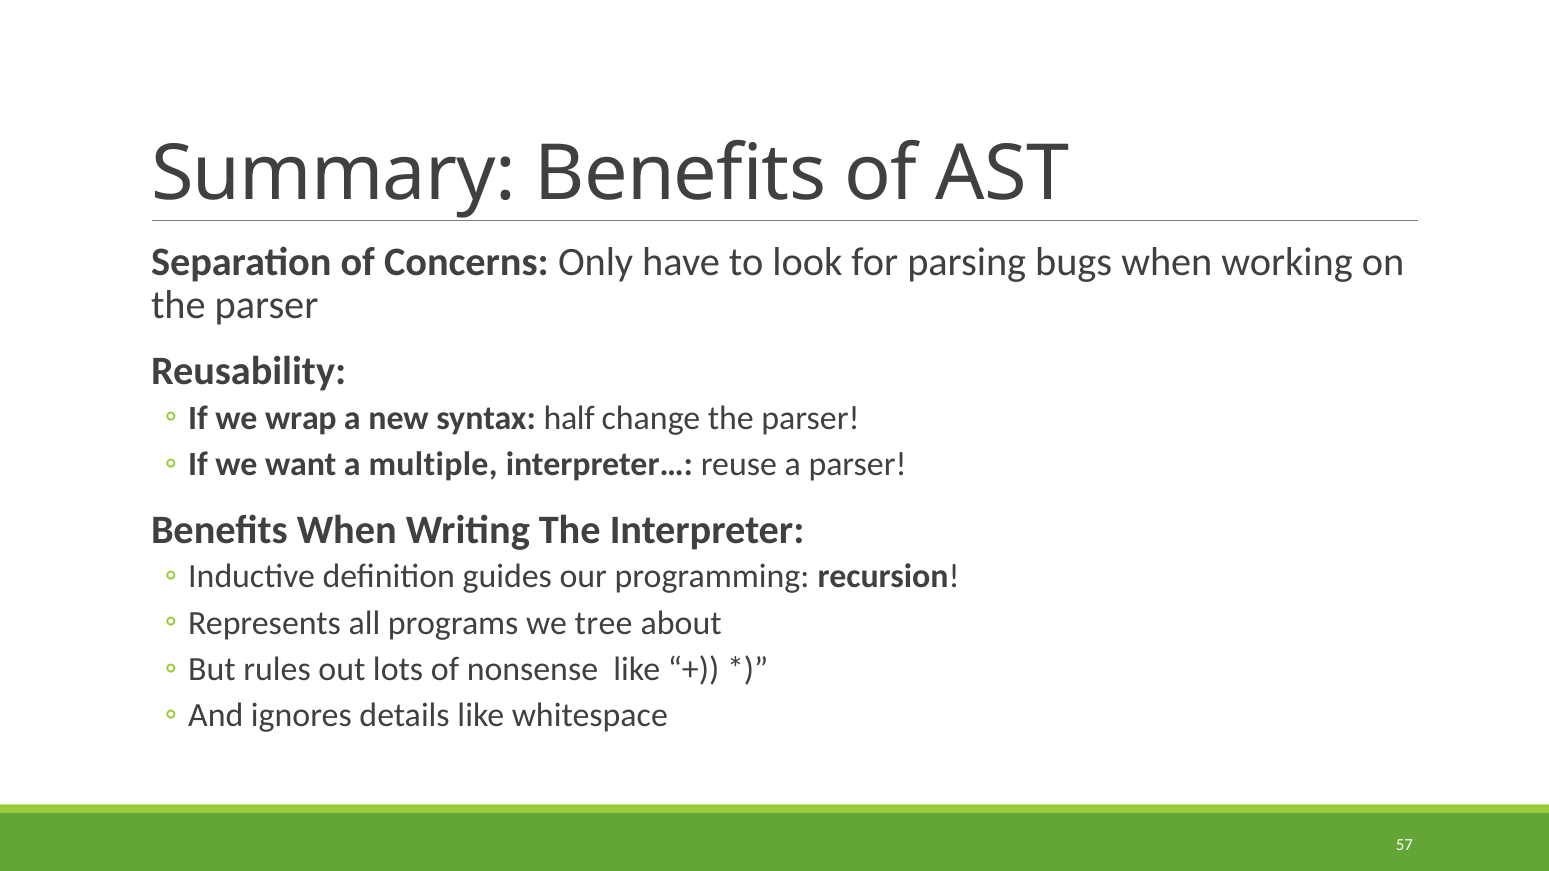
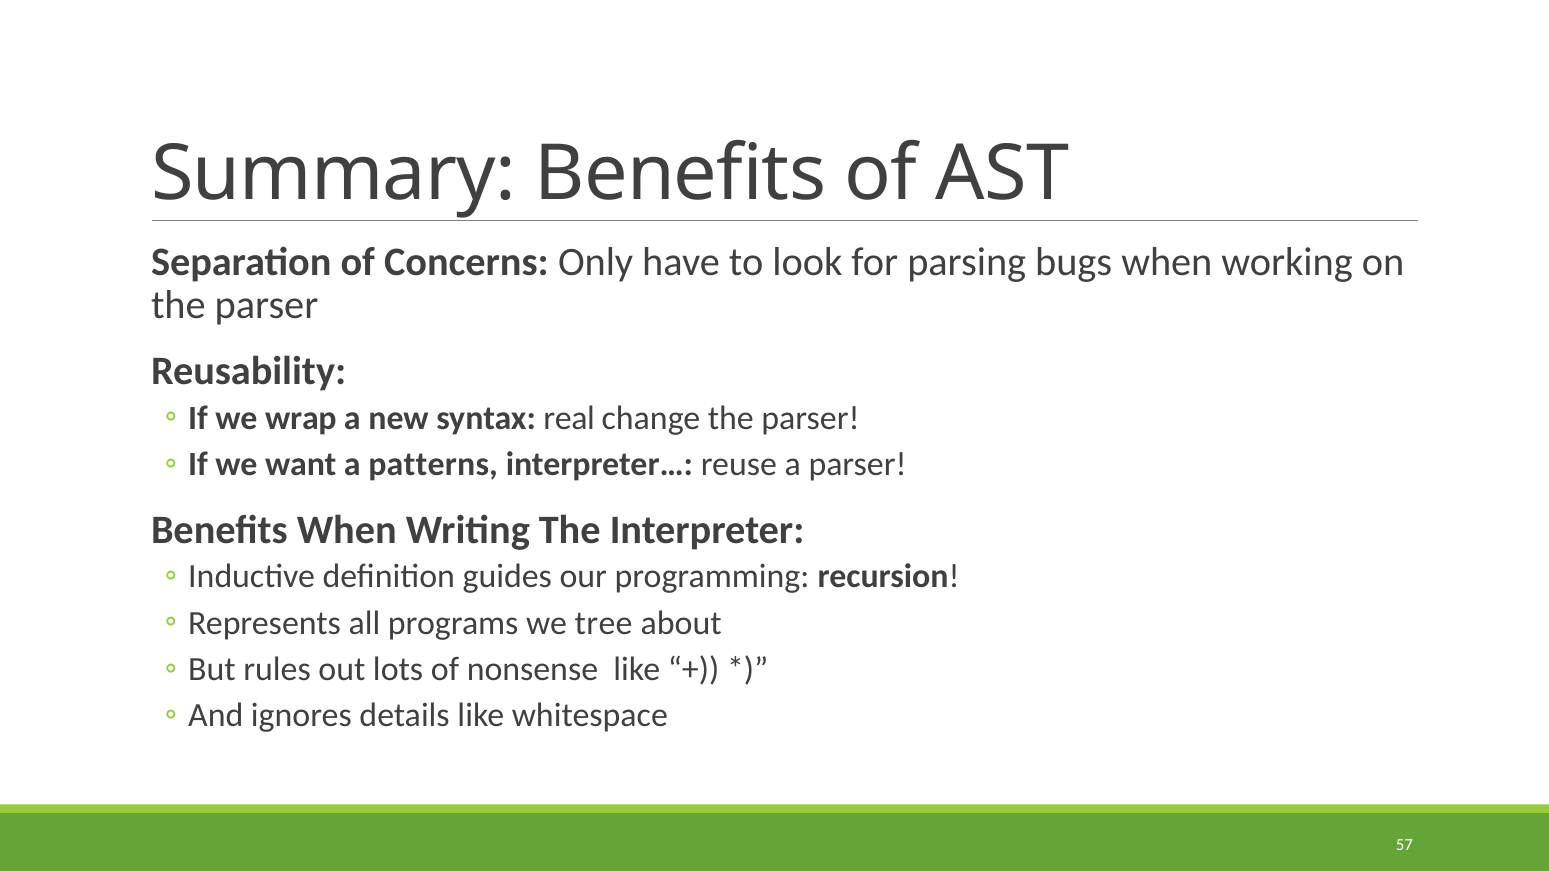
half: half -> real
multiple: multiple -> patterns
